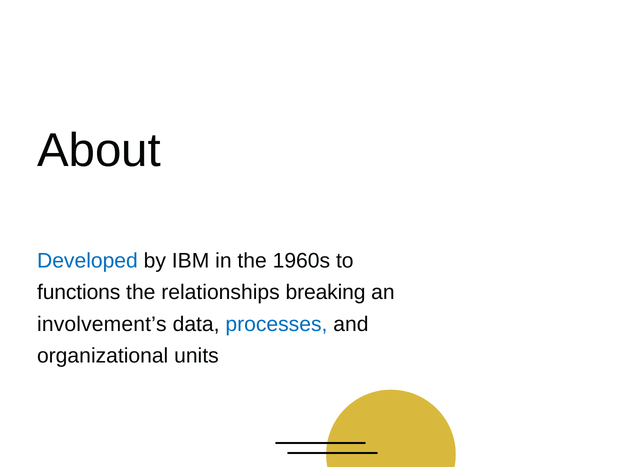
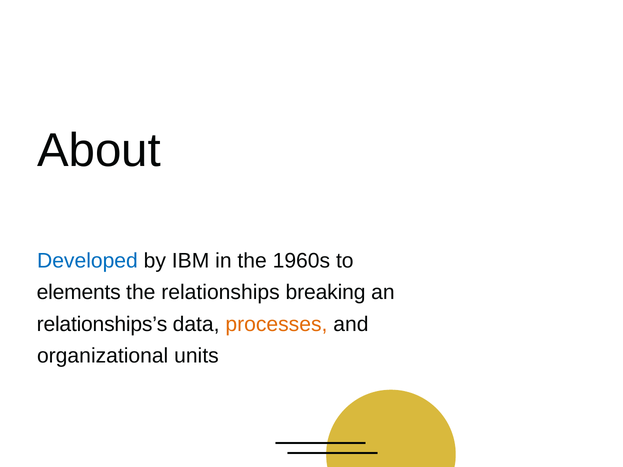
functions: functions -> elements
involvement’s: involvement’s -> relationships’s
processes colour: blue -> orange
